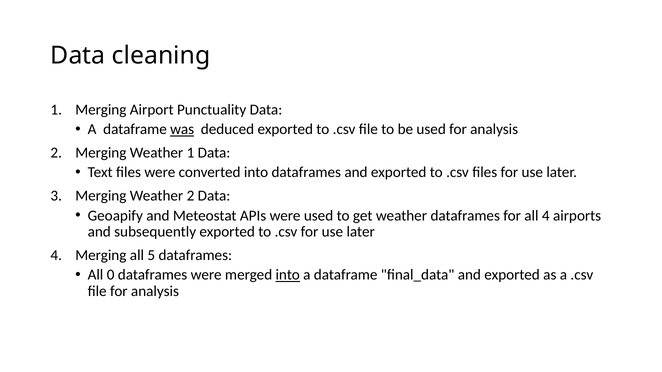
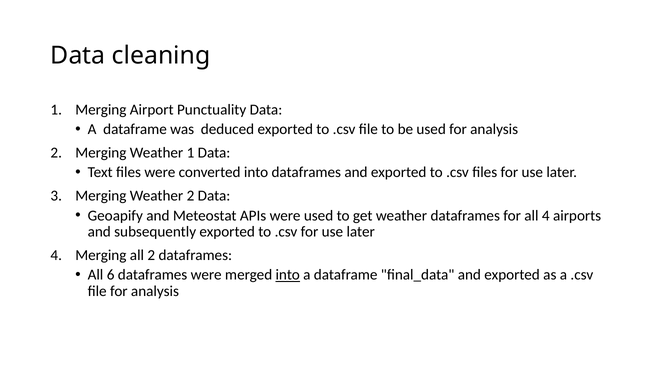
was underline: present -> none
all 5: 5 -> 2
0: 0 -> 6
